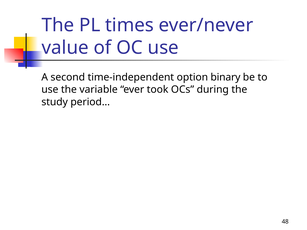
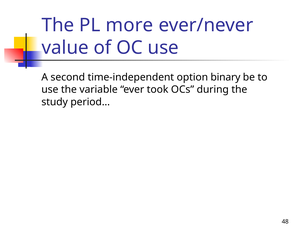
times: times -> more
